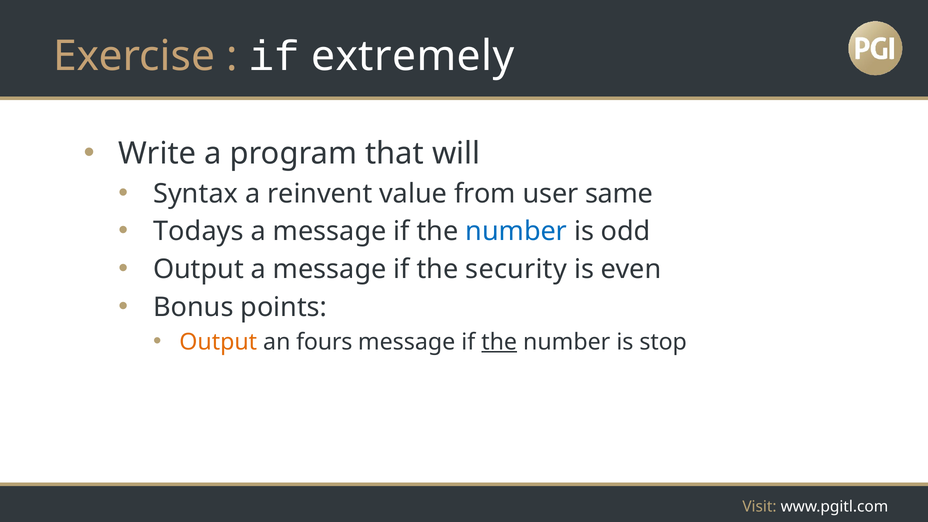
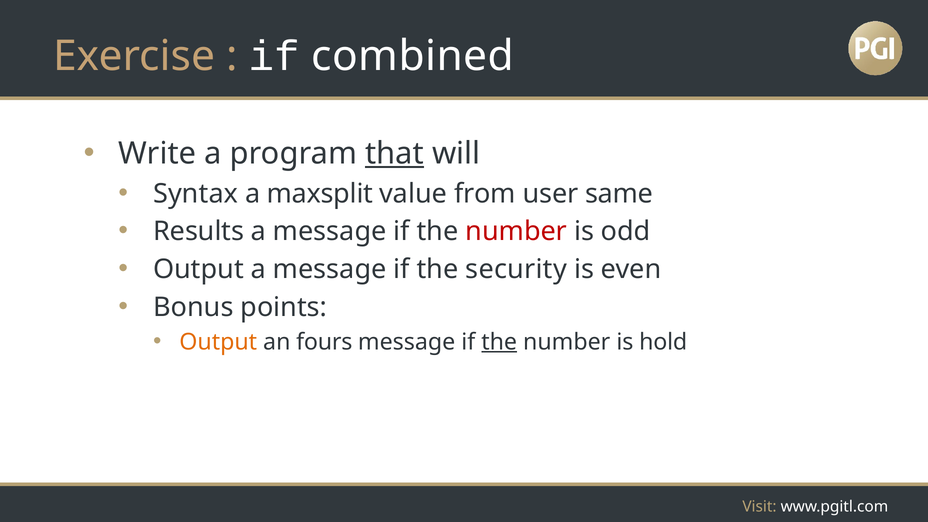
extremely: extremely -> combined
that underline: none -> present
reinvent: reinvent -> maxsplit
Todays: Todays -> Results
number at (516, 232) colour: blue -> red
stop: stop -> hold
